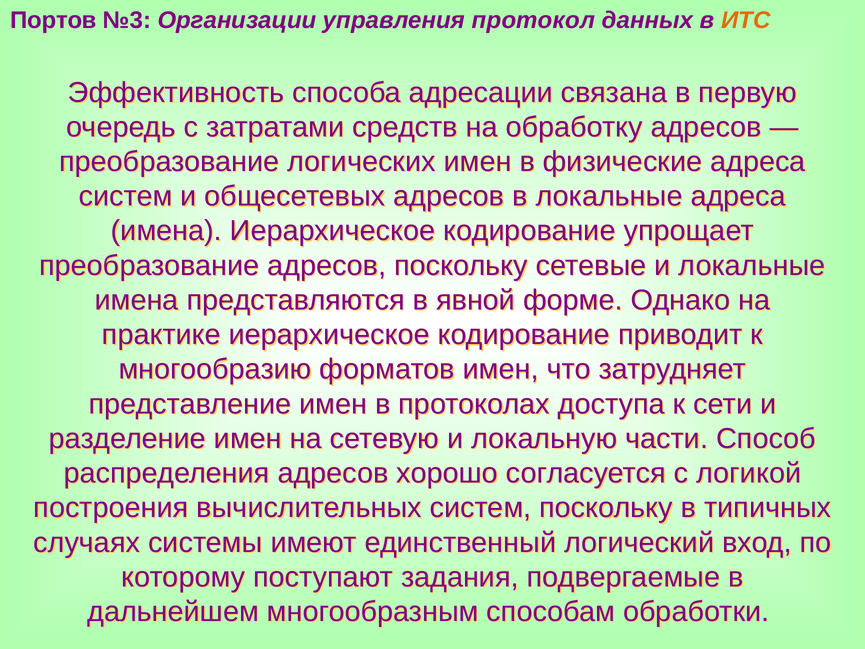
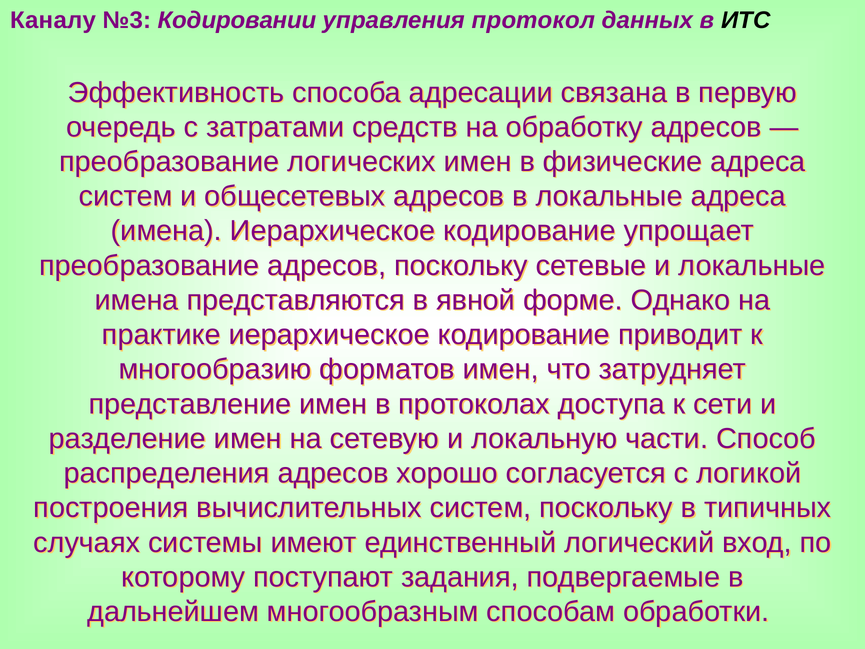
Портов: Портов -> Каналу
Организации: Организации -> Кодировании
ИТС colour: orange -> black
